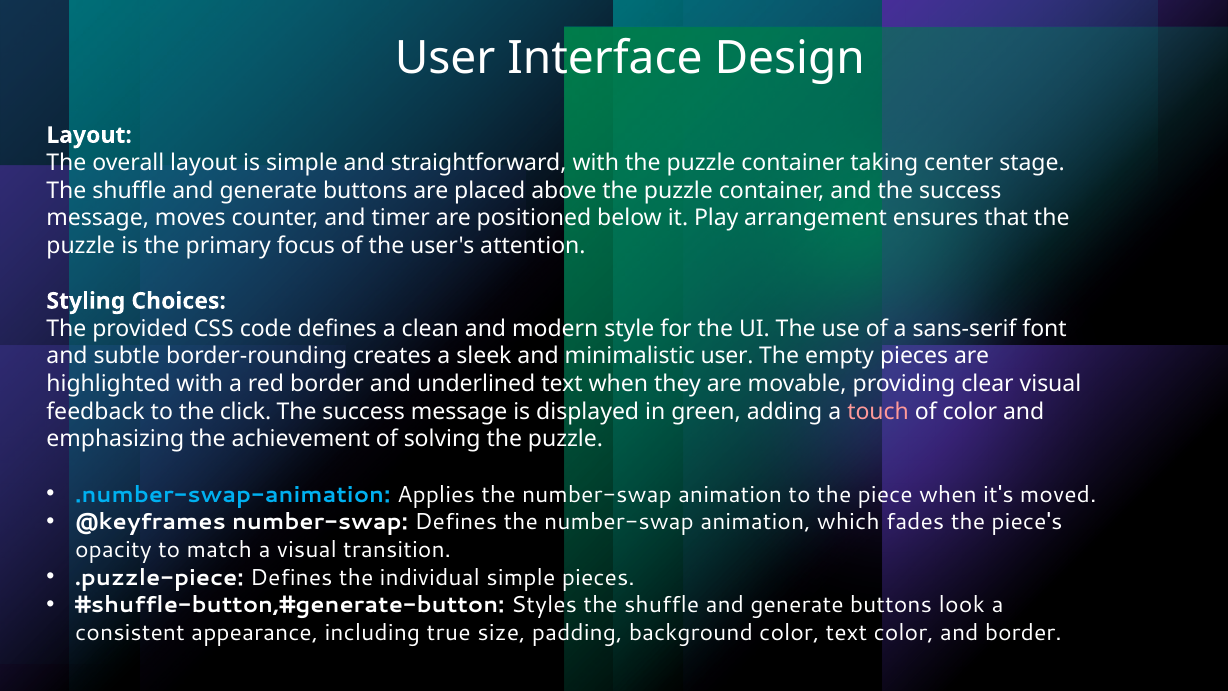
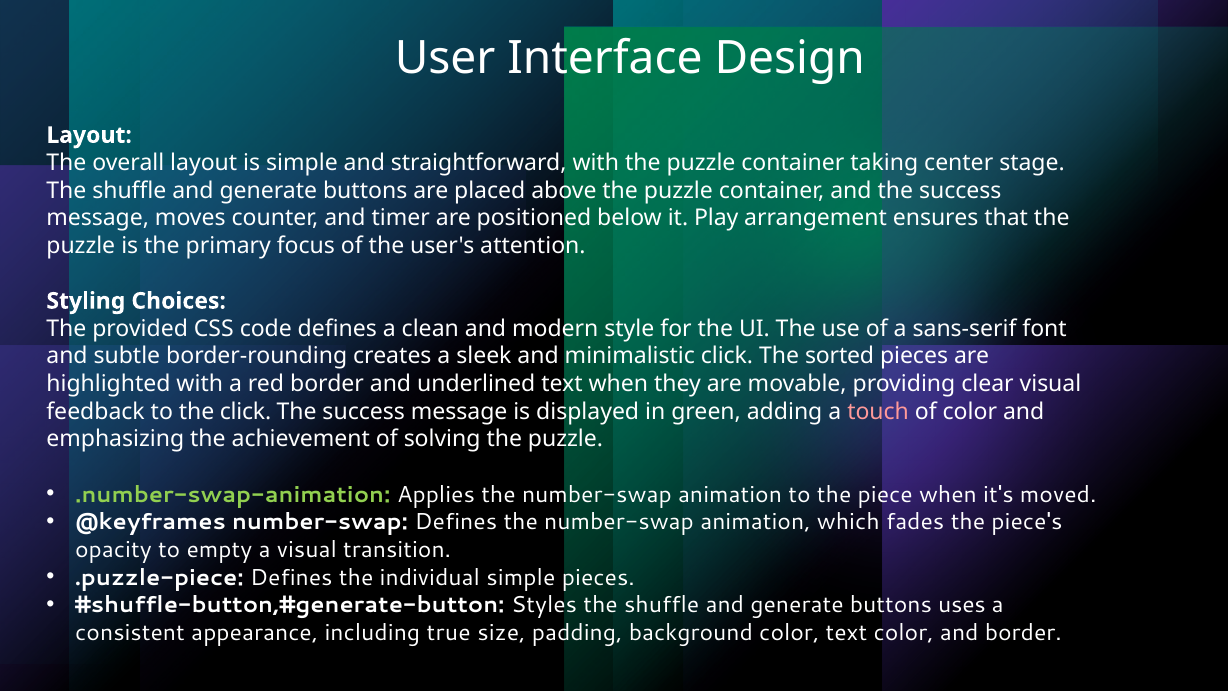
minimalistic user: user -> click
empty: empty -> sorted
.number-swap-animation colour: light blue -> light green
match: match -> empty
look: look -> uses
